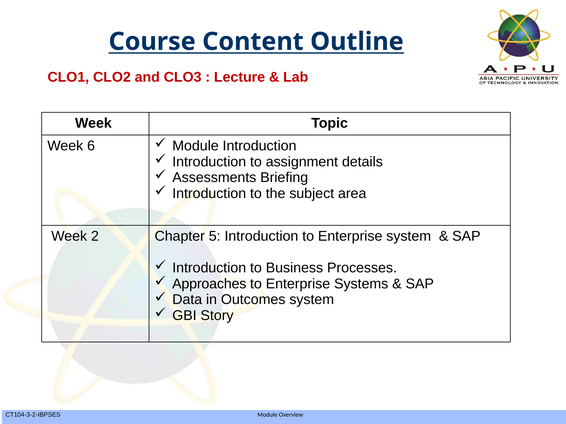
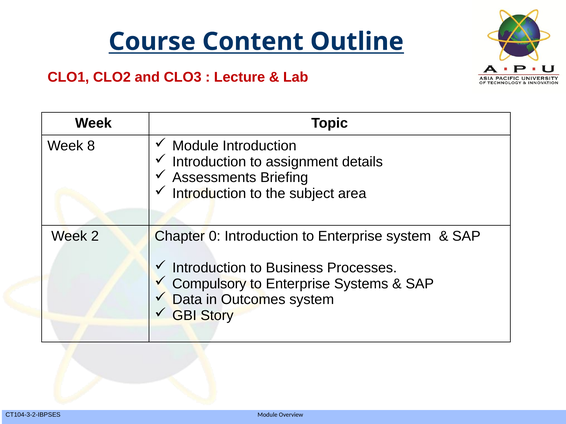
6: 6 -> 8
5: 5 -> 0
Approaches: Approaches -> Compulsory
